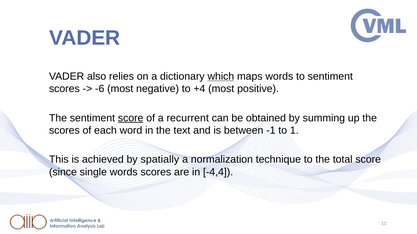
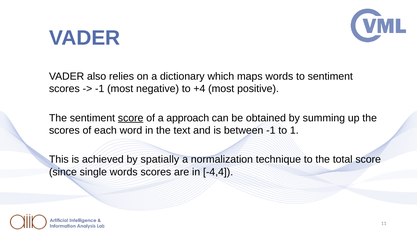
which underline: present -> none
-6 at (100, 89): -6 -> -1
recurrent: recurrent -> approach
